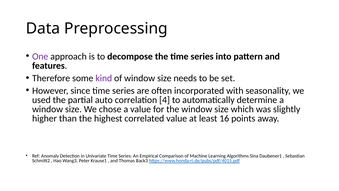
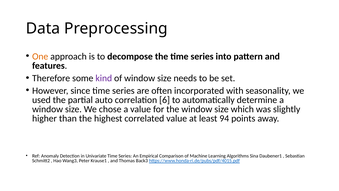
One colour: purple -> orange
4: 4 -> 6
16: 16 -> 94
